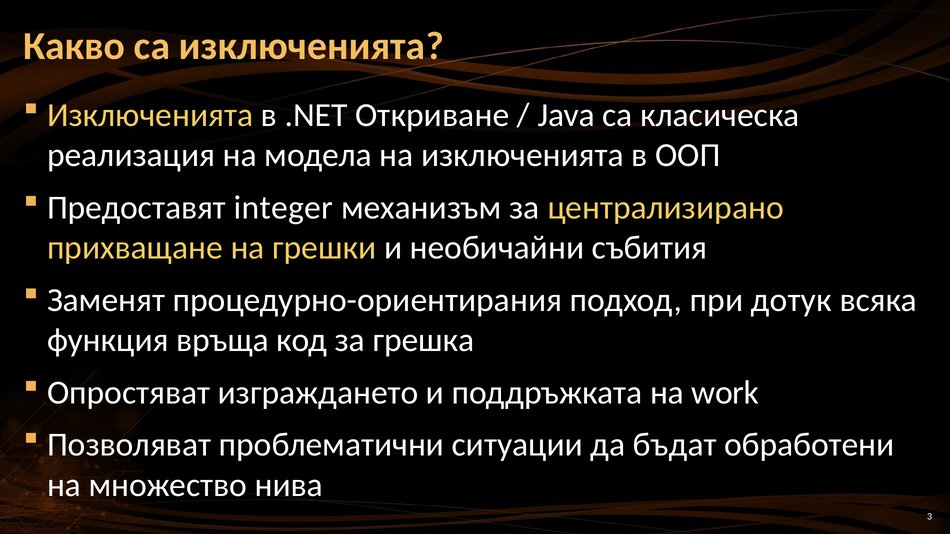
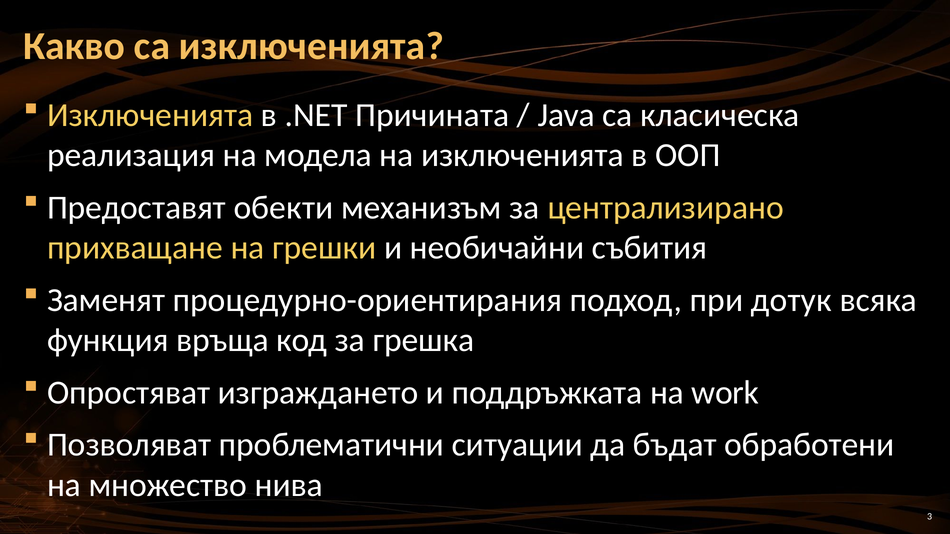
Откриване: Откриване -> Причината
integer: integer -> обекти
